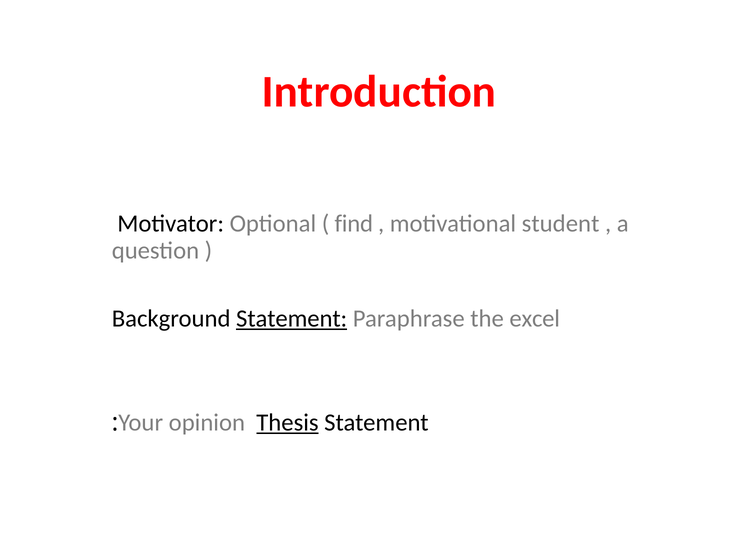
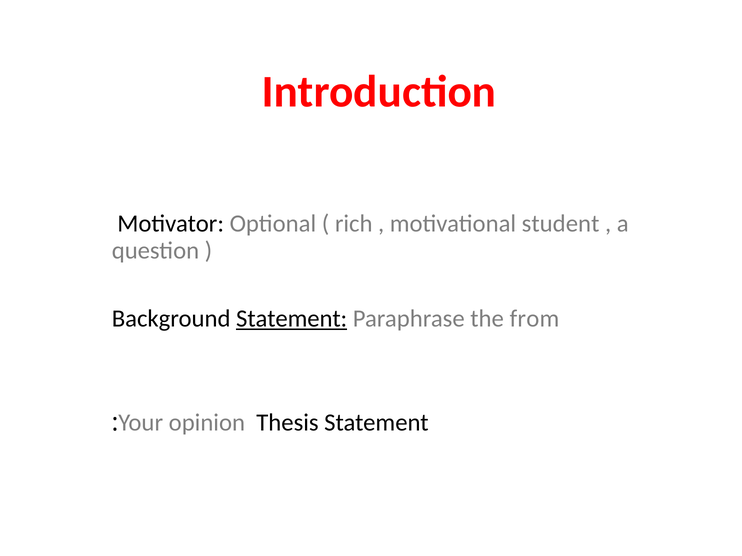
find: find -> rich
excel: excel -> from
Thesis underline: present -> none
